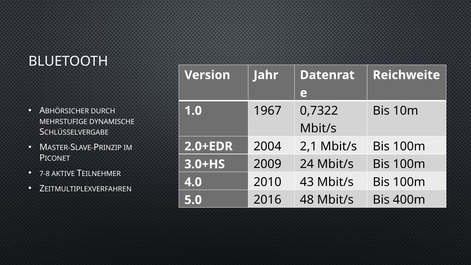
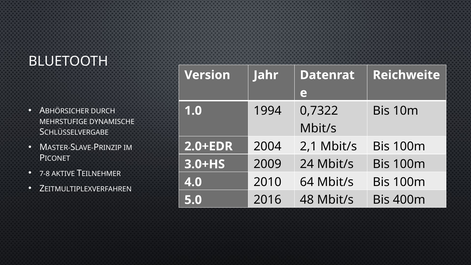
1967: 1967 -> 1994
43: 43 -> 64
